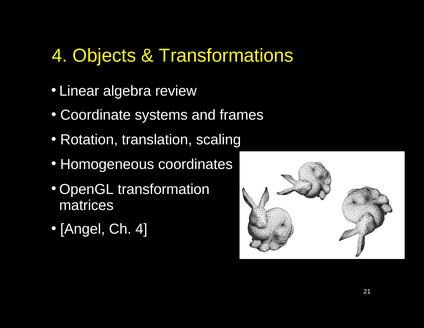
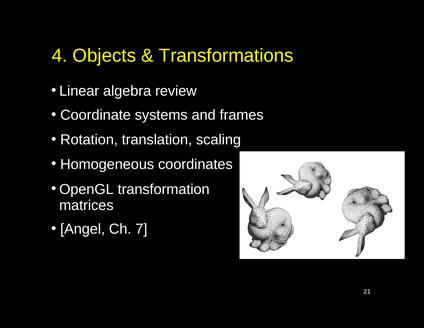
Ch 4: 4 -> 7
